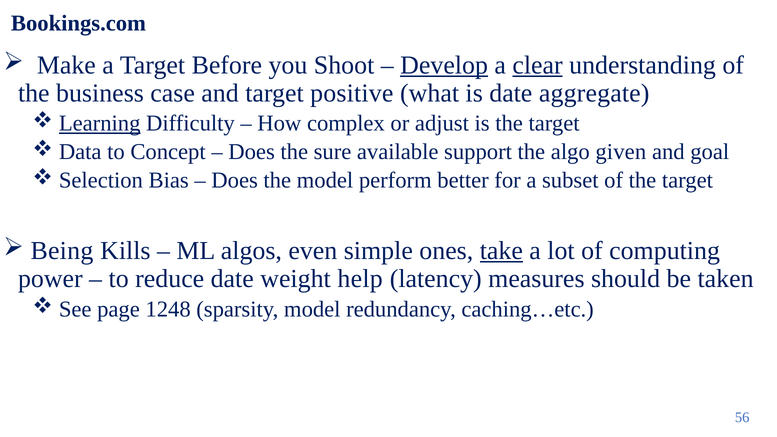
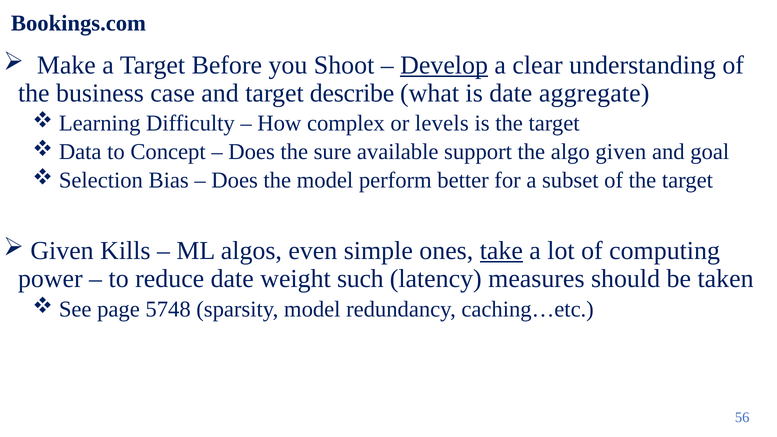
clear underline: present -> none
positive: positive -> describe
Learning underline: present -> none
adjust: adjust -> levels
Being at (62, 251): Being -> Given
help: help -> such
1248: 1248 -> 5748
